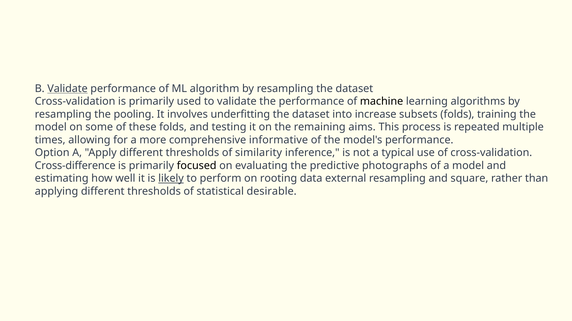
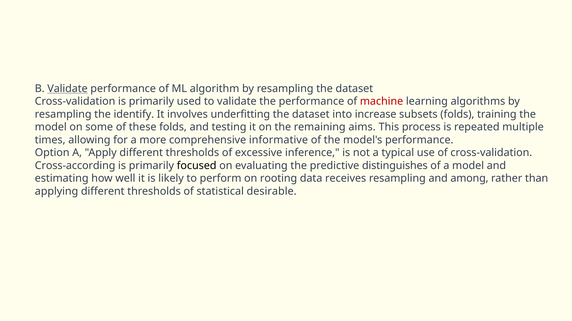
machine colour: black -> red
pooling: pooling -> identify
similarity: similarity -> excessive
Cross-difference: Cross-difference -> Cross-according
photographs: photographs -> distinguishes
likely underline: present -> none
external: external -> receives
square: square -> among
